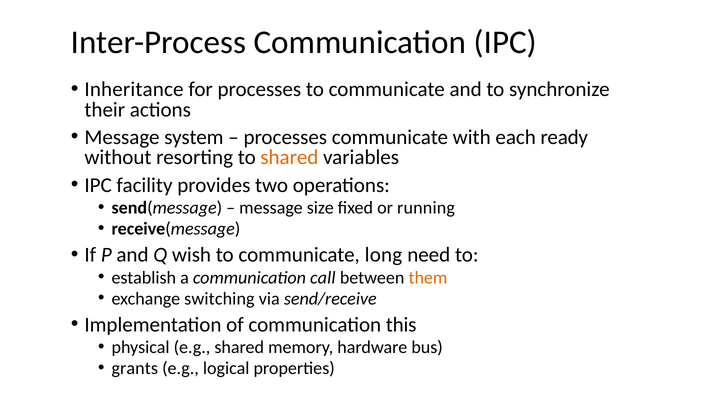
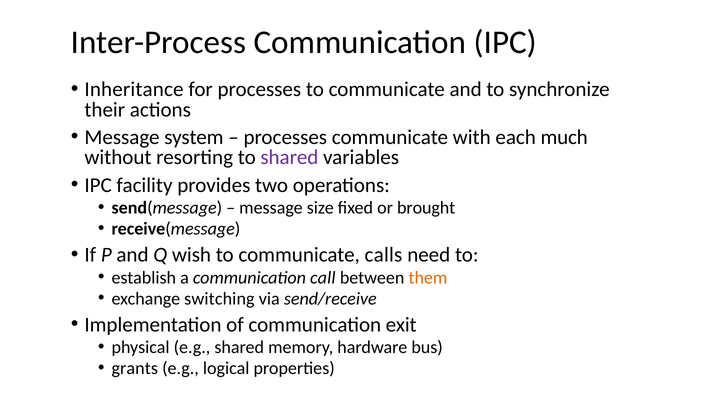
ready: ready -> much
shared at (289, 157) colour: orange -> purple
running: running -> brought
long: long -> calls
this: this -> exit
